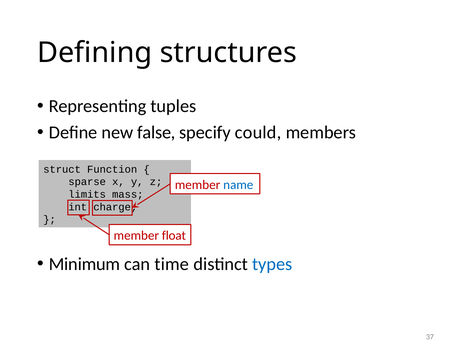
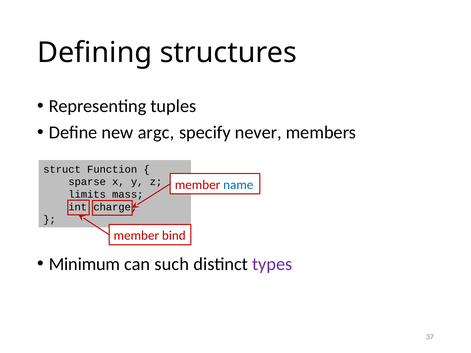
false: false -> argc
could: could -> never
float: float -> bind
time: time -> such
types colour: blue -> purple
